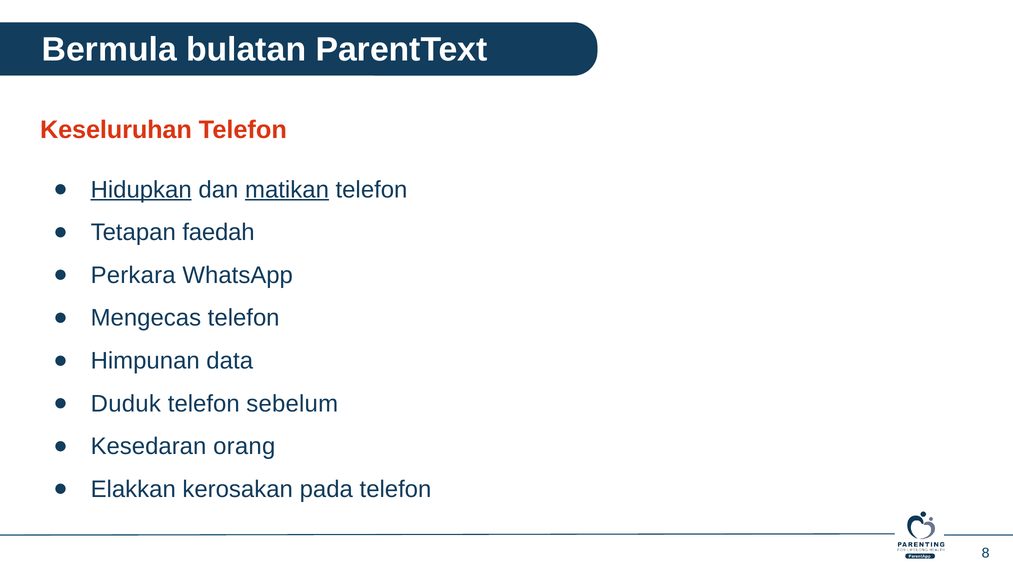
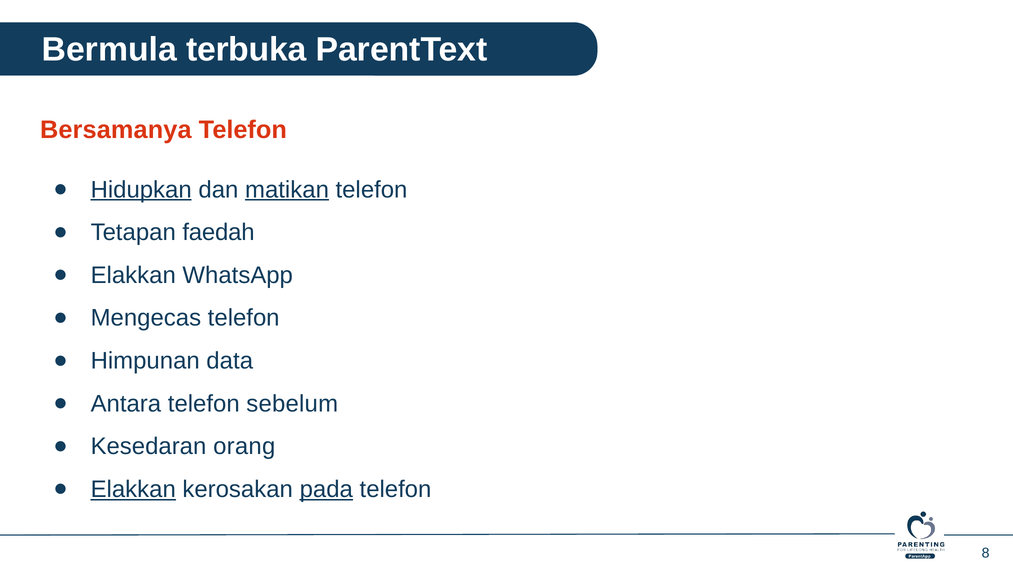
bulatan: bulatan -> terbuka
Keseluruhan: Keseluruhan -> Bersamanya
Perkara at (133, 275): Perkara -> Elakkan
Duduk: Duduk -> Antara
Elakkan at (133, 489) underline: none -> present
pada underline: none -> present
